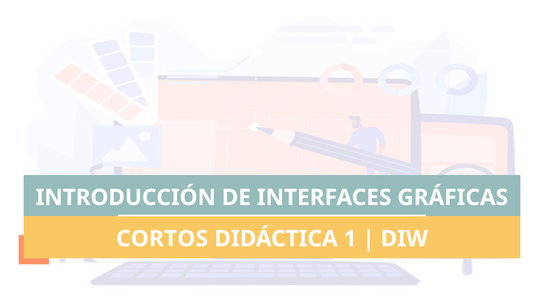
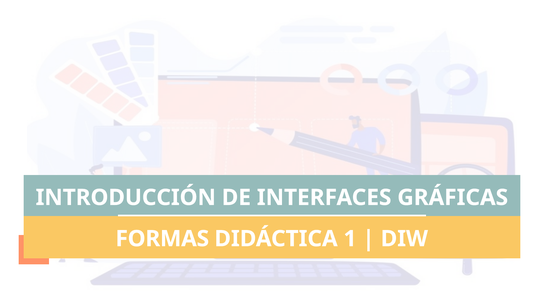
CORTOS: CORTOS -> FORMAS
